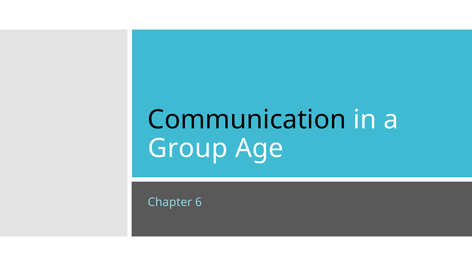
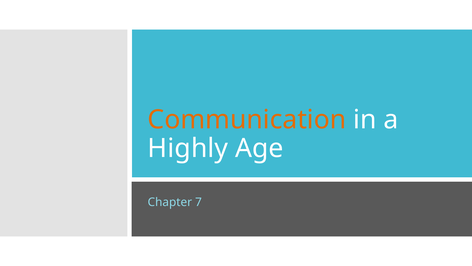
Communication colour: black -> orange
Group: Group -> Highly
6: 6 -> 7
